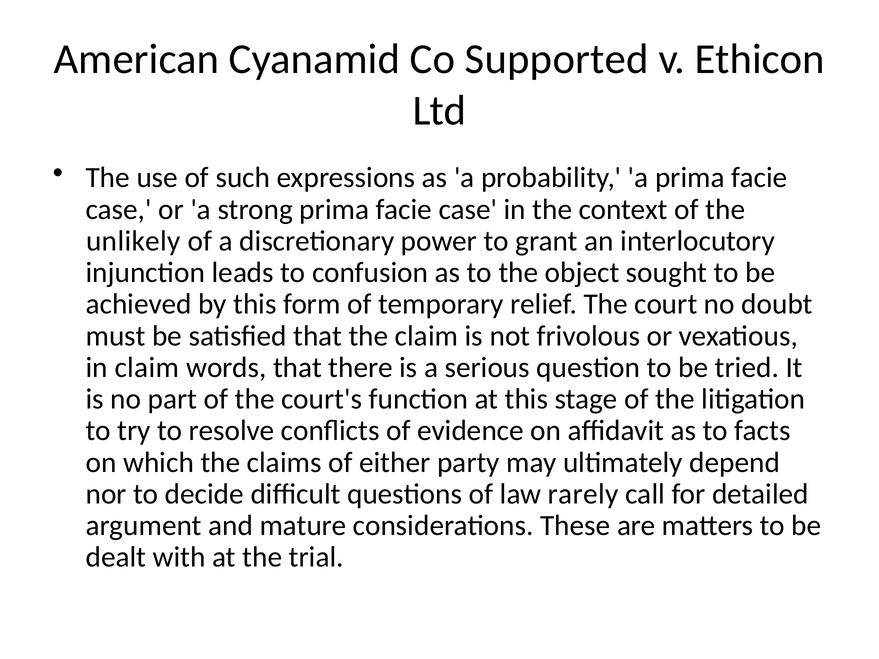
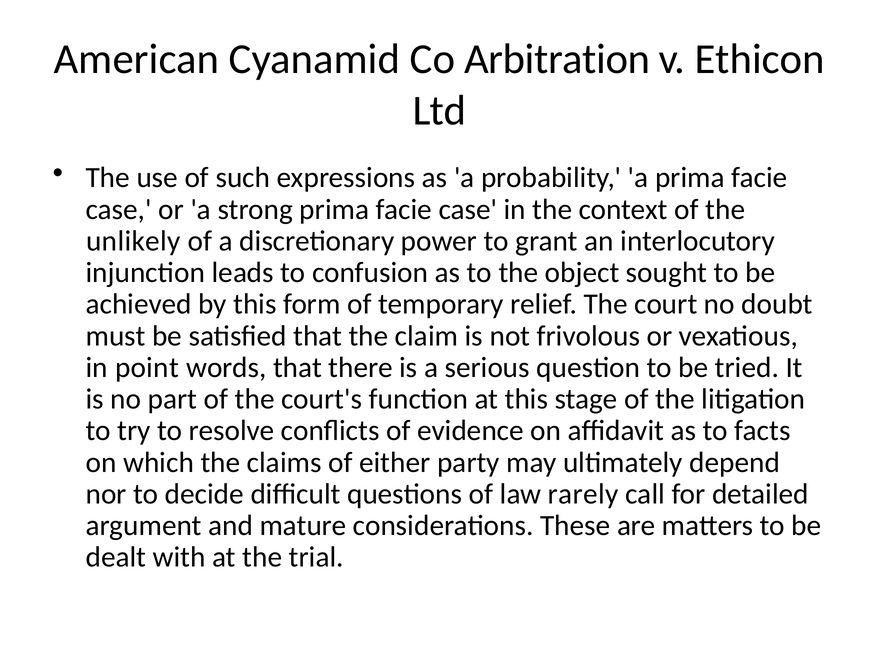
Supported: Supported -> Arbitration
in claim: claim -> point
